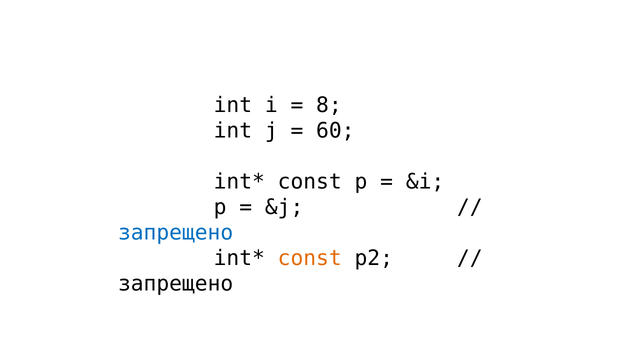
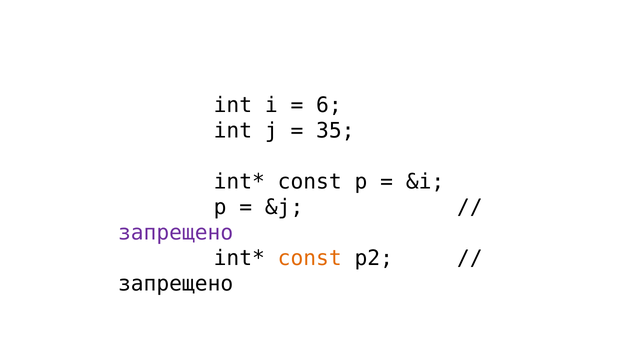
8: 8 -> 6
60: 60 -> 35
запрещено at (176, 233) colour: blue -> purple
